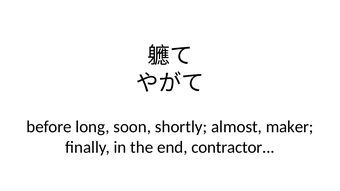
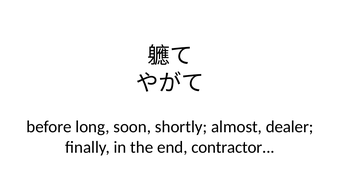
maker: maker -> dealer
